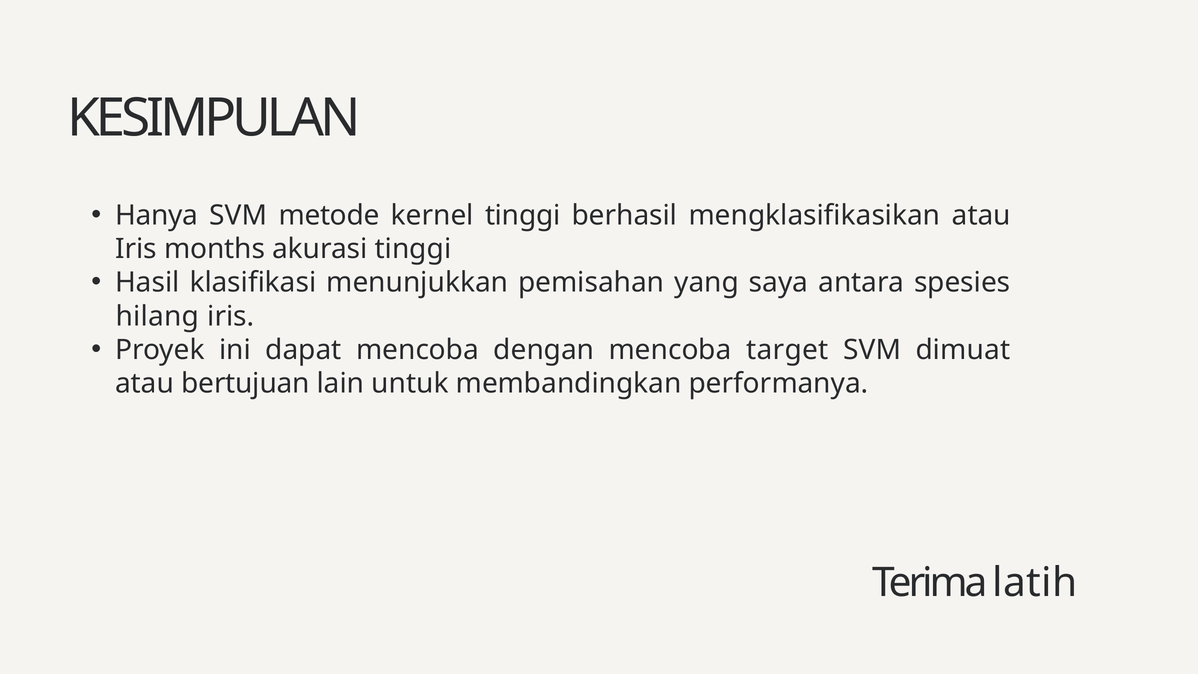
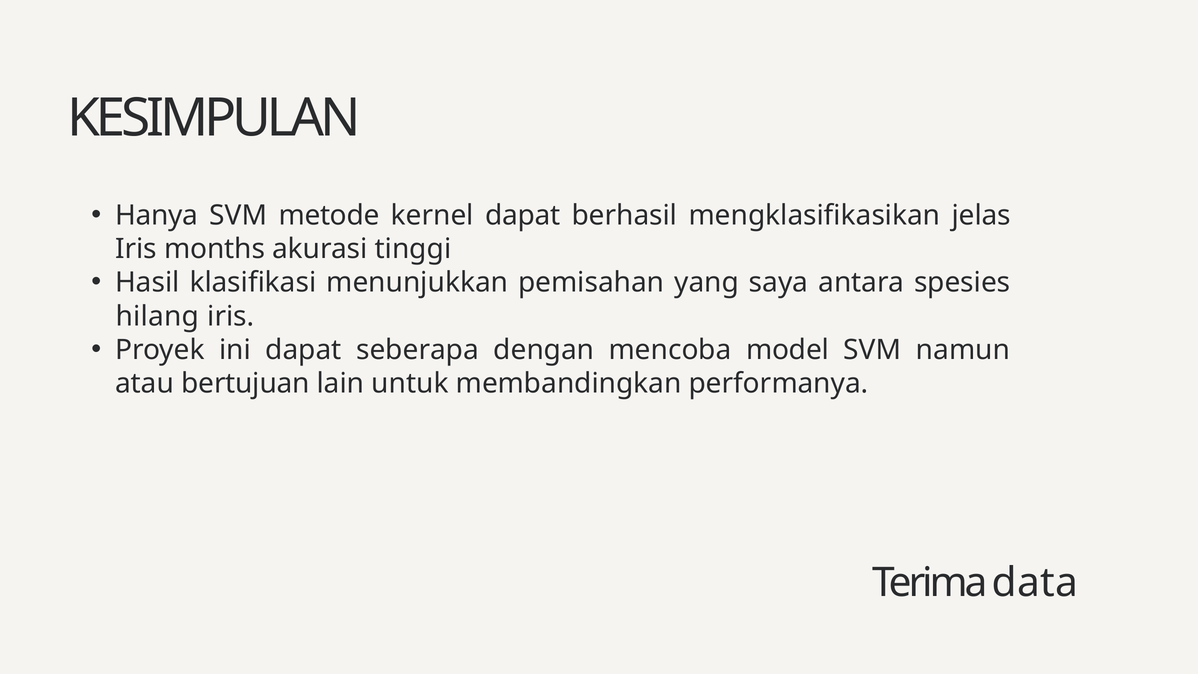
kernel tinggi: tinggi -> dapat
mengklasifikasikan atau: atau -> jelas
dapat mencoba: mencoba -> seberapa
target: target -> model
dimuat: dimuat -> namun
latih: latih -> data
